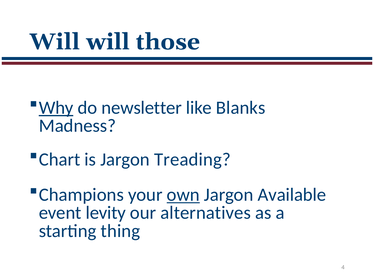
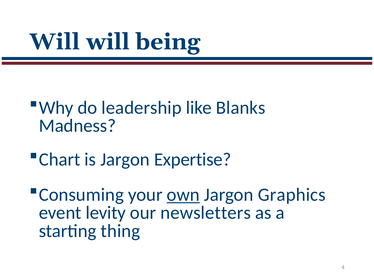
those: those -> being
Why underline: present -> none
newsletter: newsletter -> leadership
Treading: Treading -> Expertise
Champions: Champions -> Consuming
Available: Available -> Graphics
alternatives: alternatives -> newsletters
